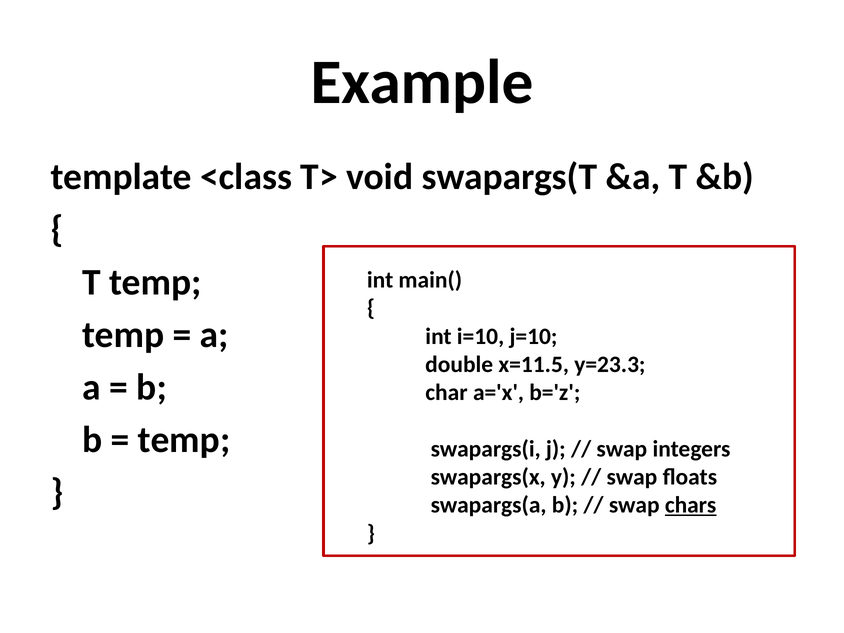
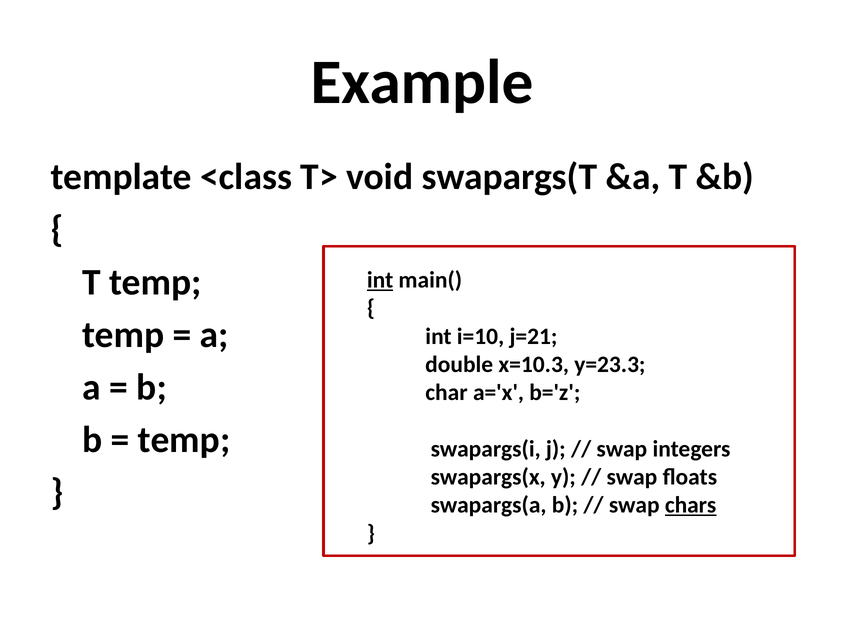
int at (380, 280) underline: none -> present
j=10: j=10 -> j=21
x=11.5: x=11.5 -> x=10.3
